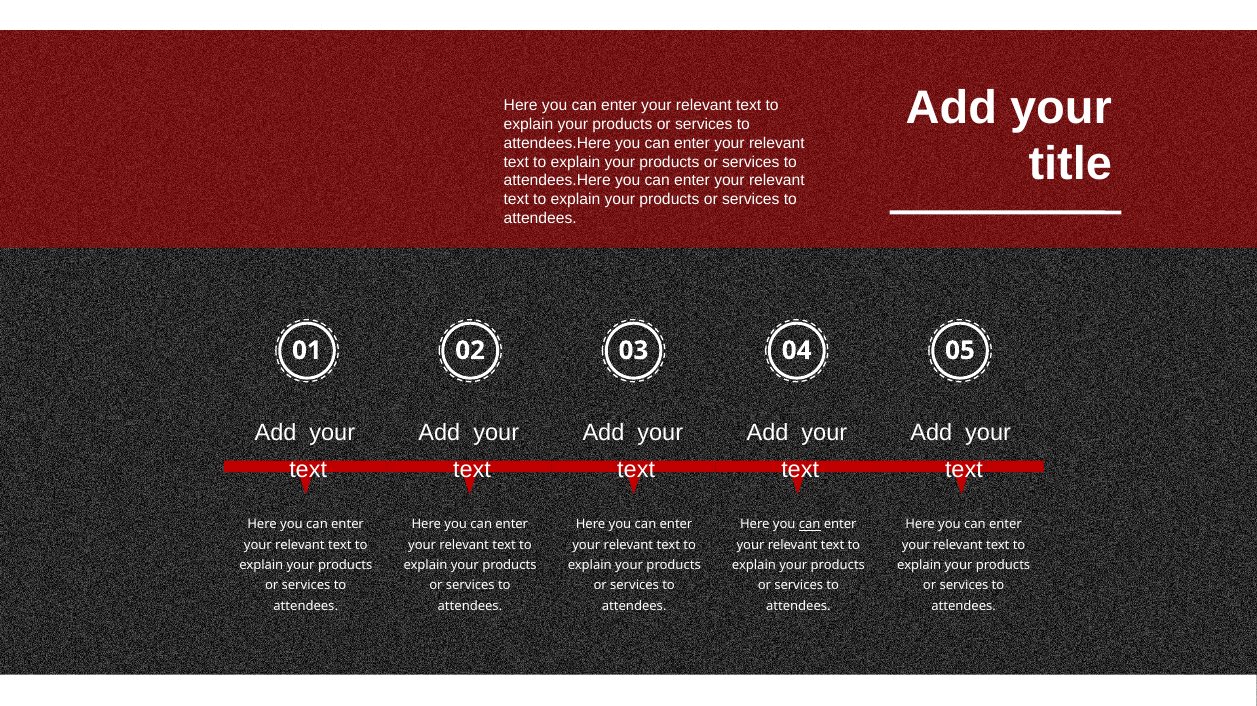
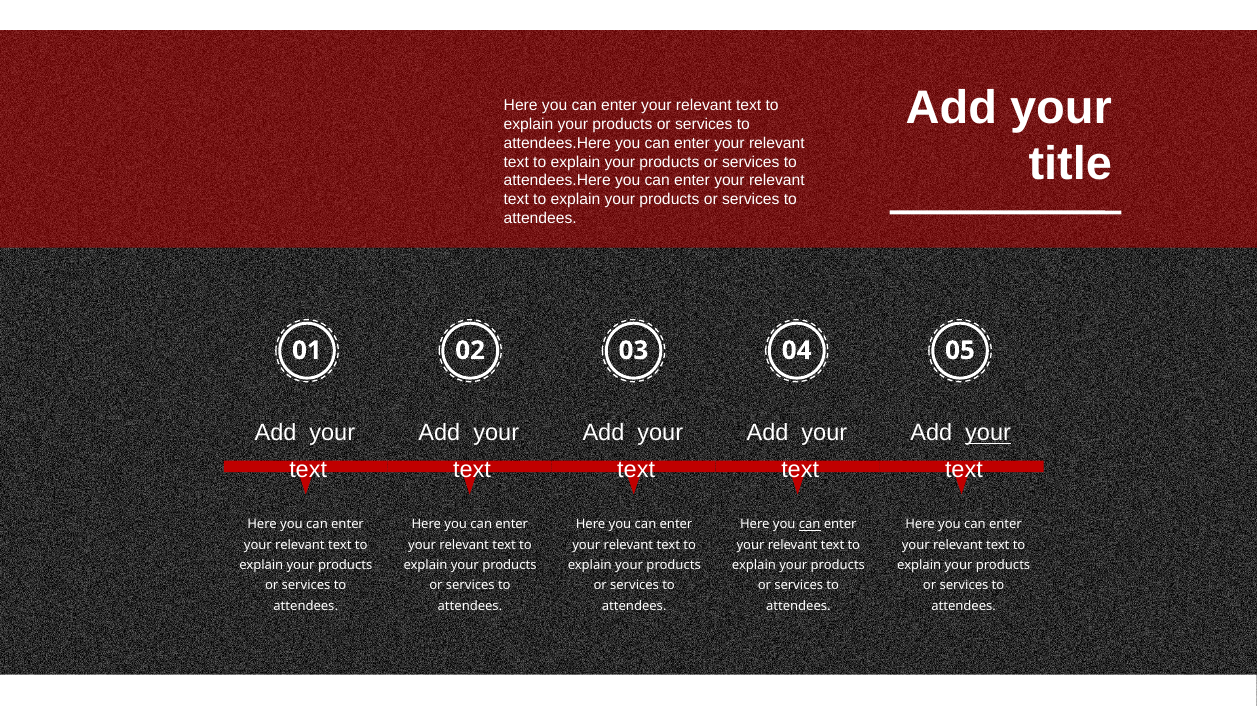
your at (988, 433) underline: none -> present
